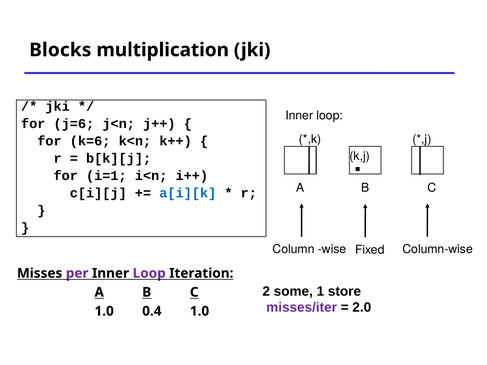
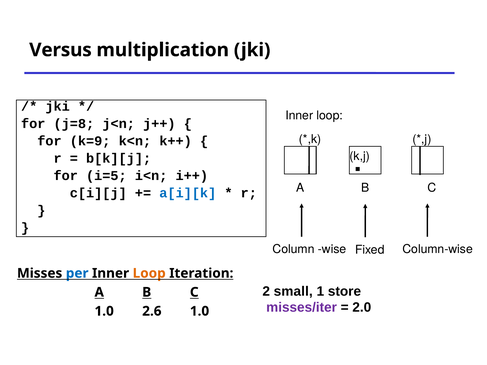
Blocks: Blocks -> Versus
j=6: j=6 -> j=8
k=6: k=6 -> k=9
i=1: i=1 -> i=5
per colour: purple -> blue
Loop at (149, 273) colour: purple -> orange
some: some -> small
0.4: 0.4 -> 2.6
